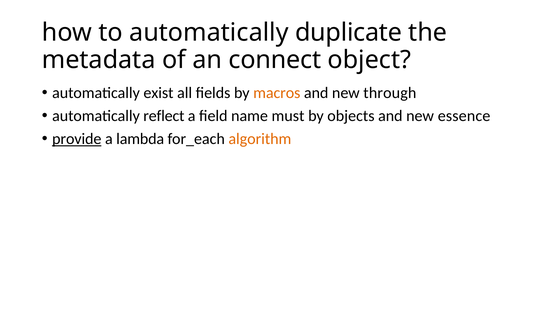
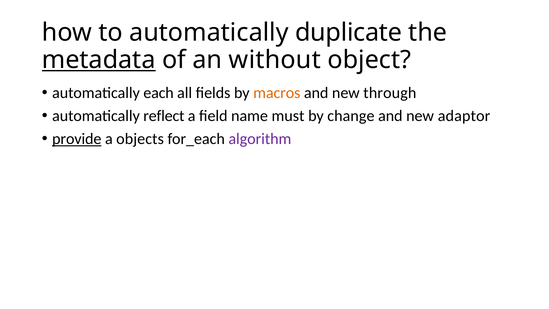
metadata underline: none -> present
connect: connect -> without
exist: exist -> each
objects: objects -> change
essence: essence -> adaptor
lambda: lambda -> objects
algorithm colour: orange -> purple
